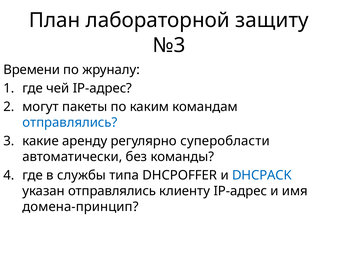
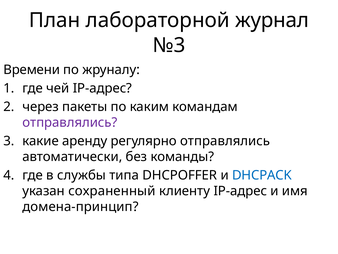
защиту: защиту -> журнал
могут: могут -> через
отправлялись at (70, 122) colour: blue -> purple
регулярно суперобласти: суперобласти -> отправлялись
указан отправлялись: отправлялись -> сохраненный
